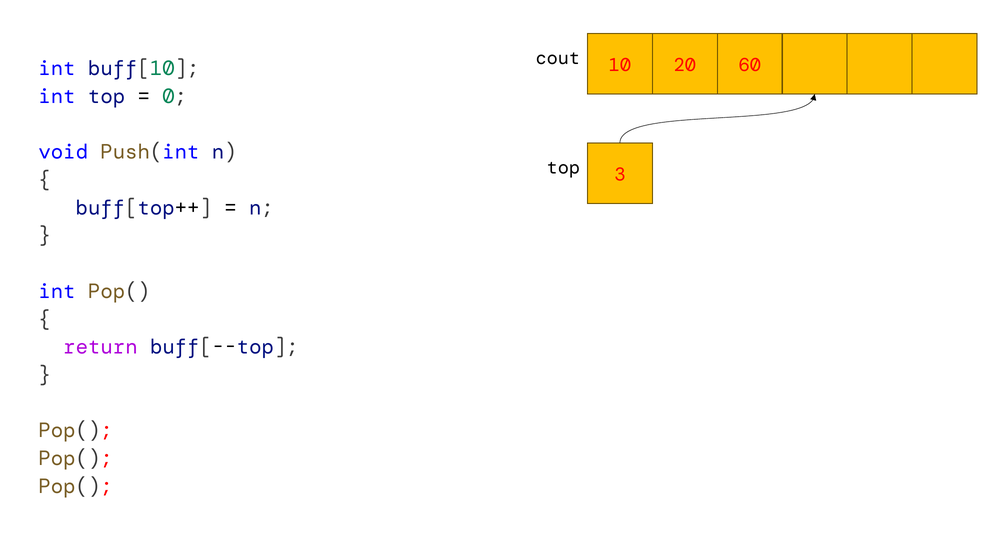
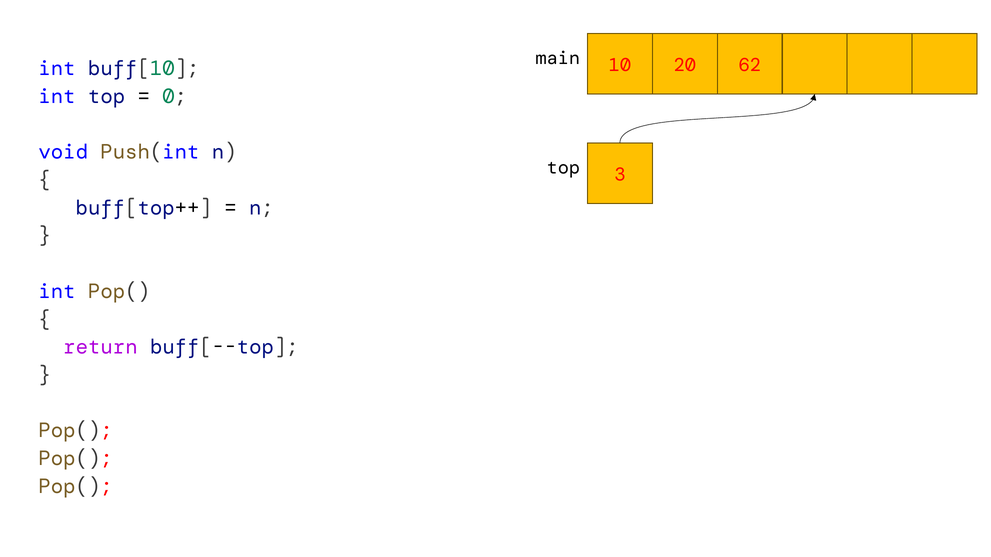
cout: cout -> main
60: 60 -> 62
